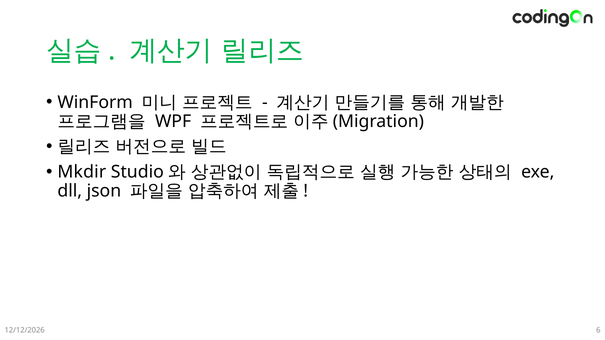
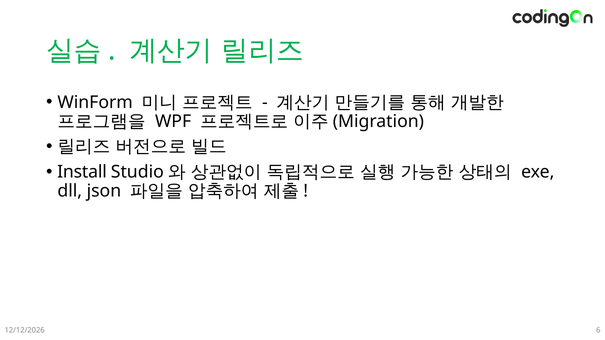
Mkdir: Mkdir -> Install
